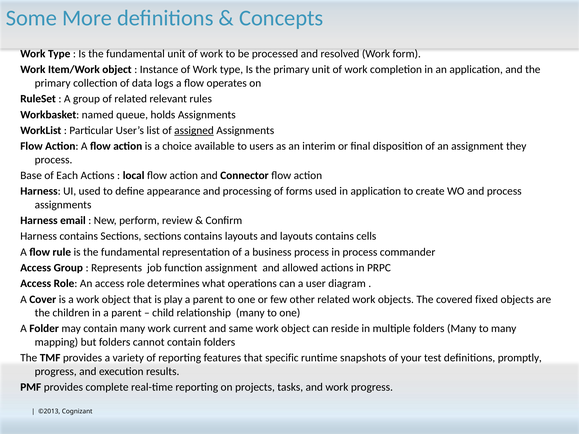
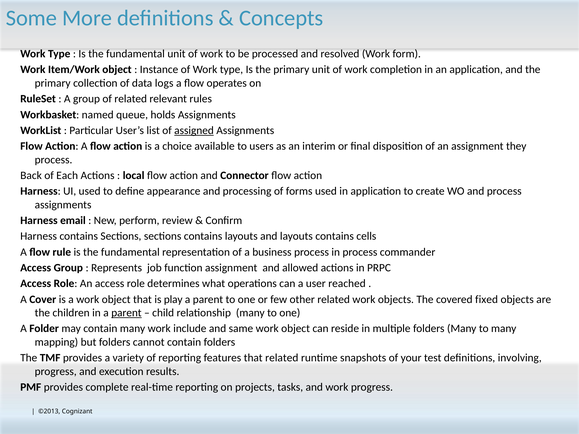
Base: Base -> Back
diagram: diagram -> reached
parent at (126, 313) underline: none -> present
current: current -> include
that specific: specific -> related
promptly: promptly -> involving
